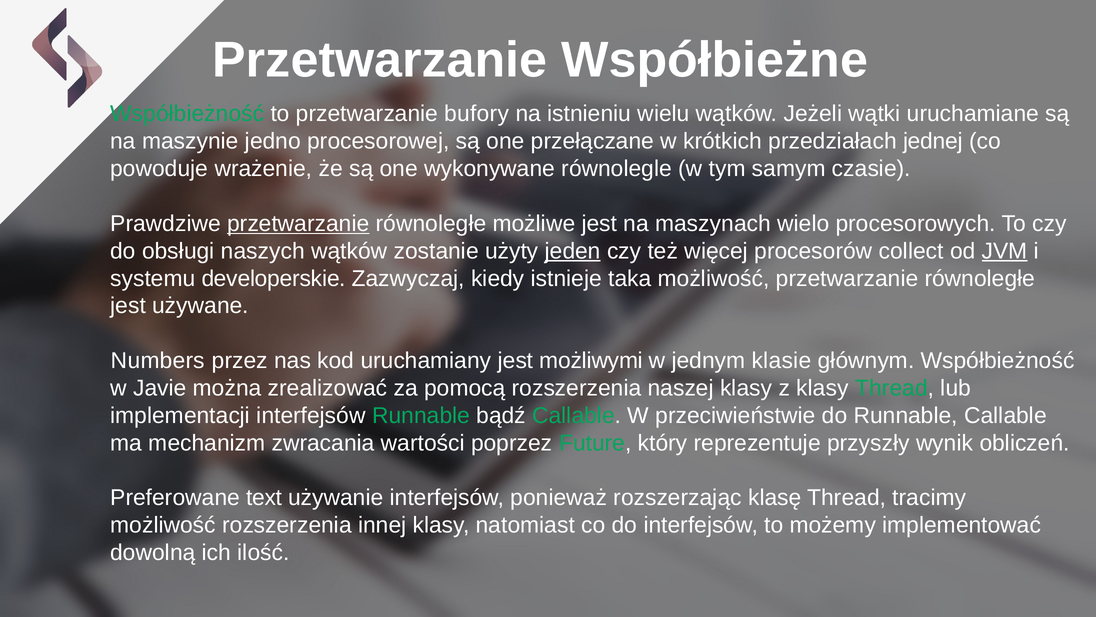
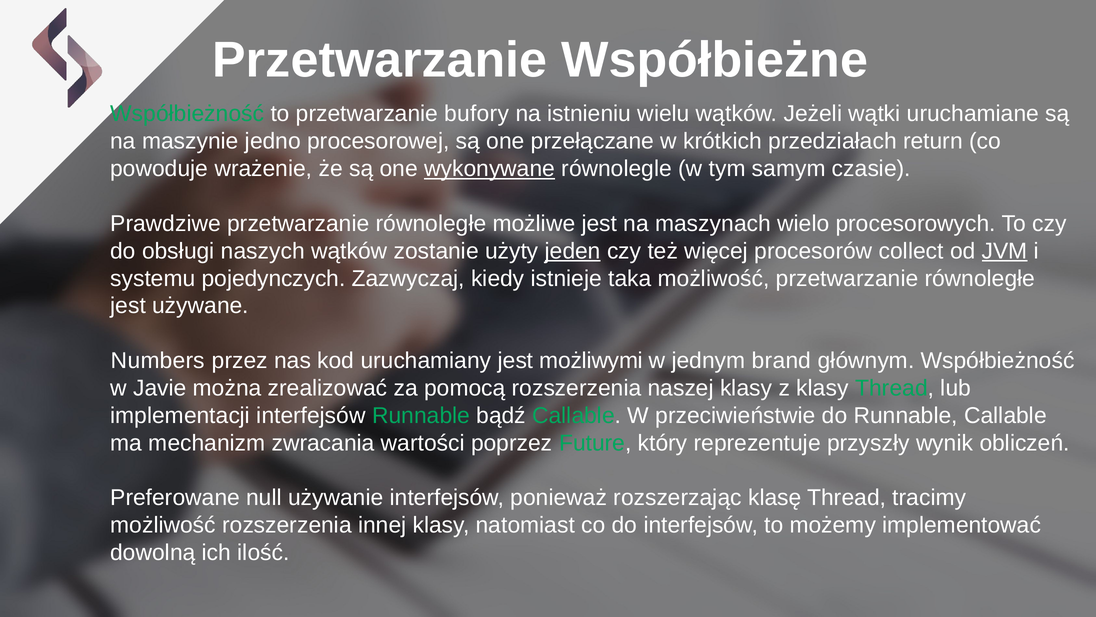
jednej: jednej -> return
wykonywane underline: none -> present
przetwarzanie at (298, 223) underline: present -> none
developerskie: developerskie -> pojedynczych
klasie: klasie -> brand
text: text -> null
